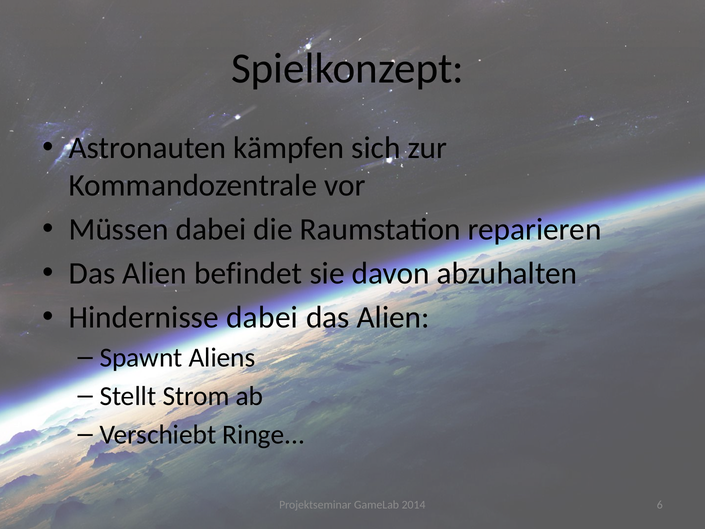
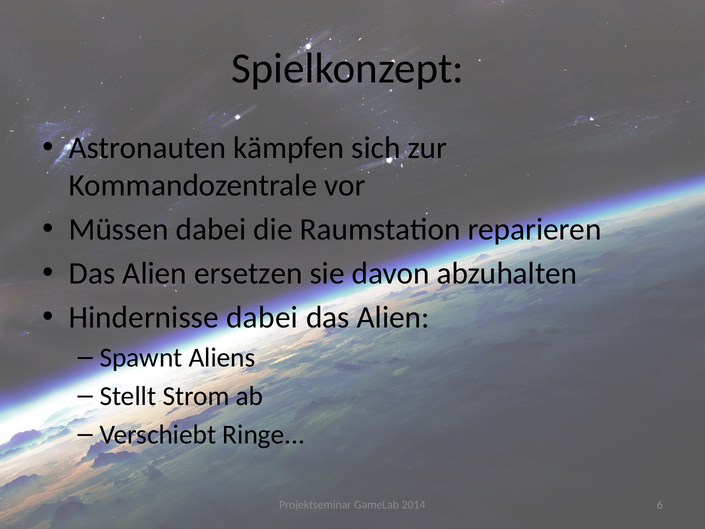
befindet: befindet -> ersetzen
